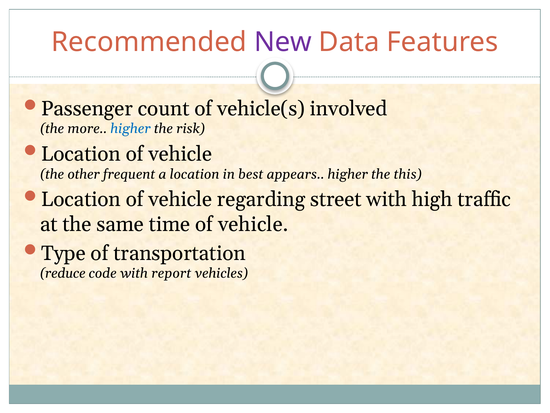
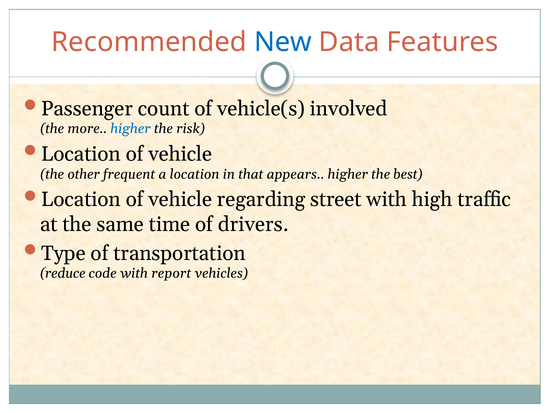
New colour: purple -> blue
best: best -> that
this: this -> best
time of vehicle: vehicle -> drivers
